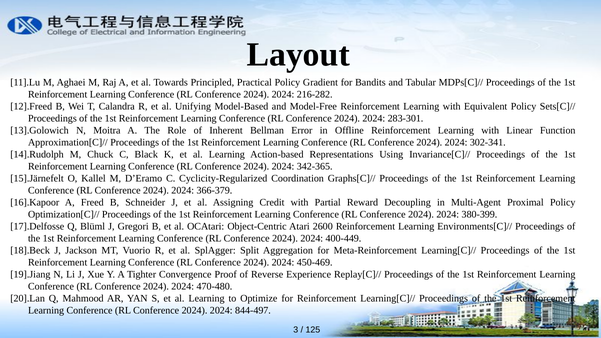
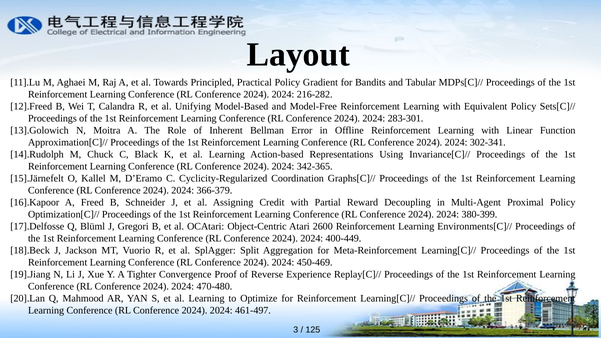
844‑497: 844‑497 -> 461‑497
